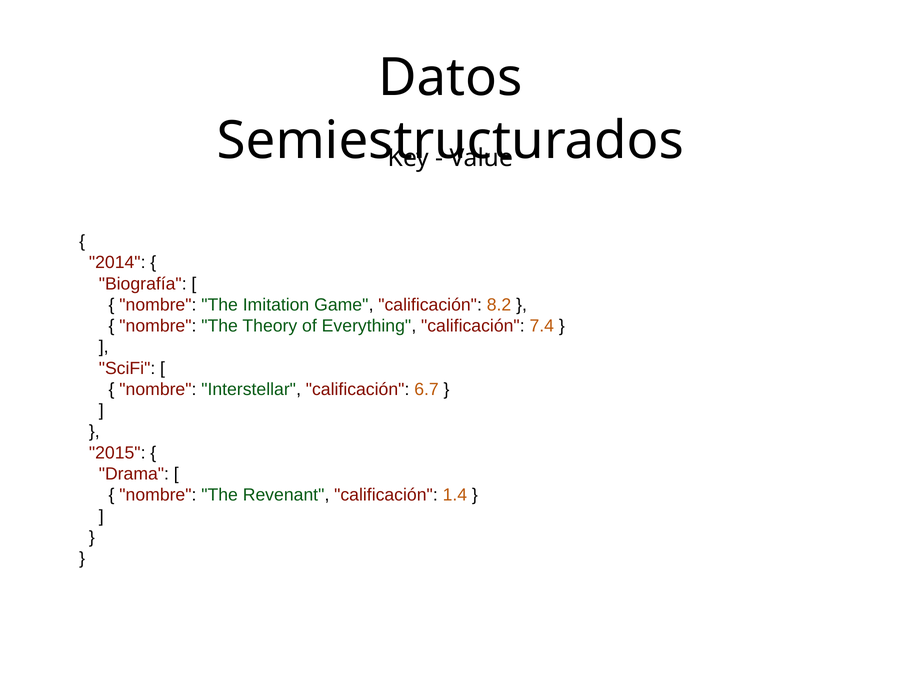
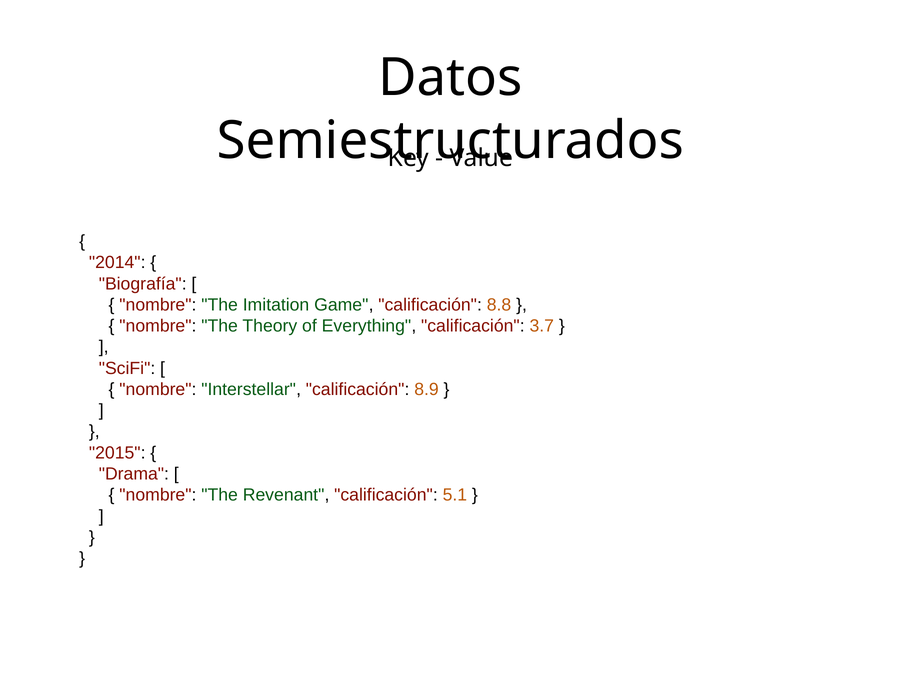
8.2: 8.2 -> 8.8
7.4: 7.4 -> 3.7
6.7: 6.7 -> 8.9
1.4: 1.4 -> 5.1
